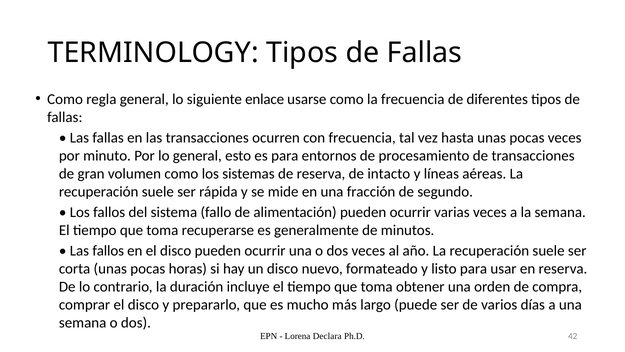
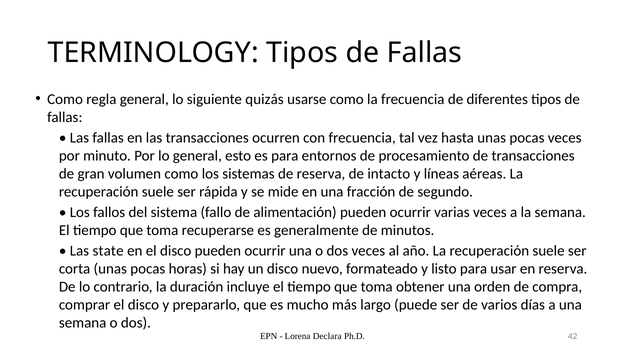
enlace: enlace -> quizás
Las fallos: fallos -> state
